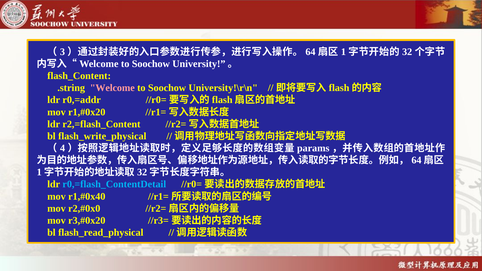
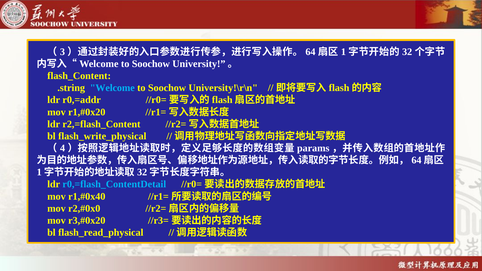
Welcome colour: pink -> light blue
